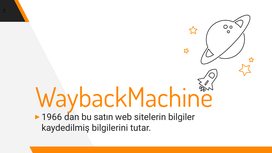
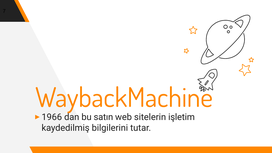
bilgiler: bilgiler -> işletim
